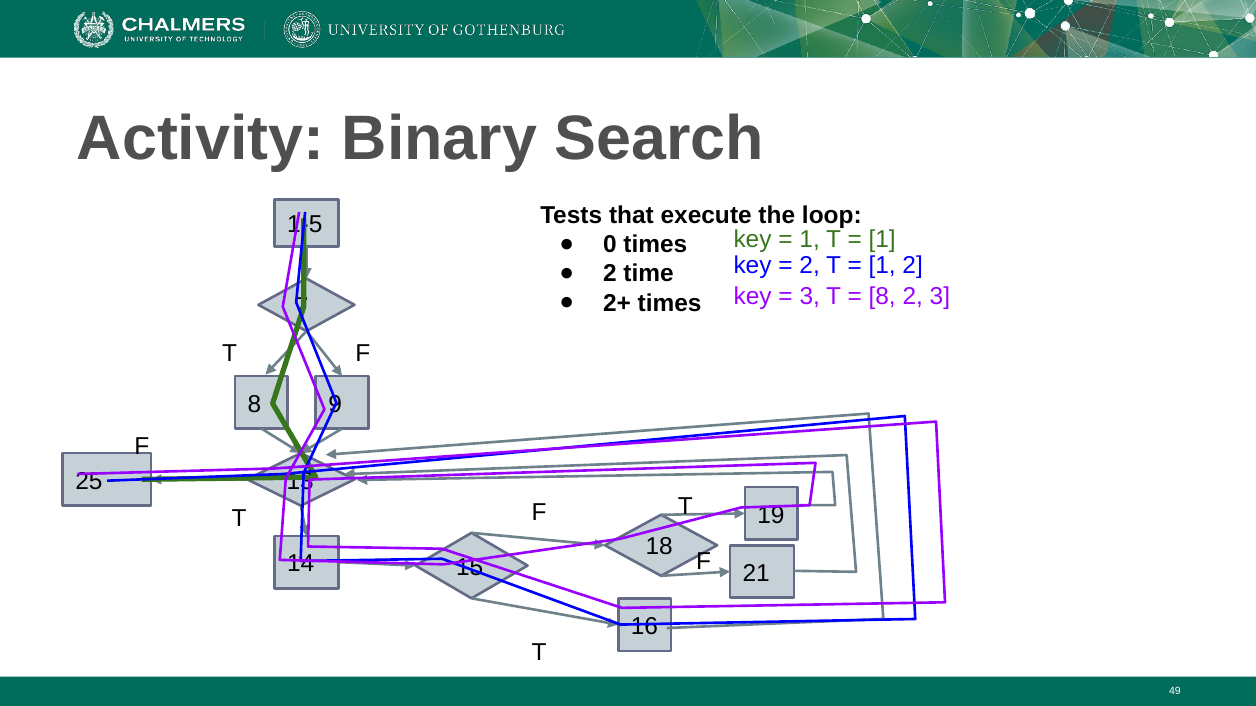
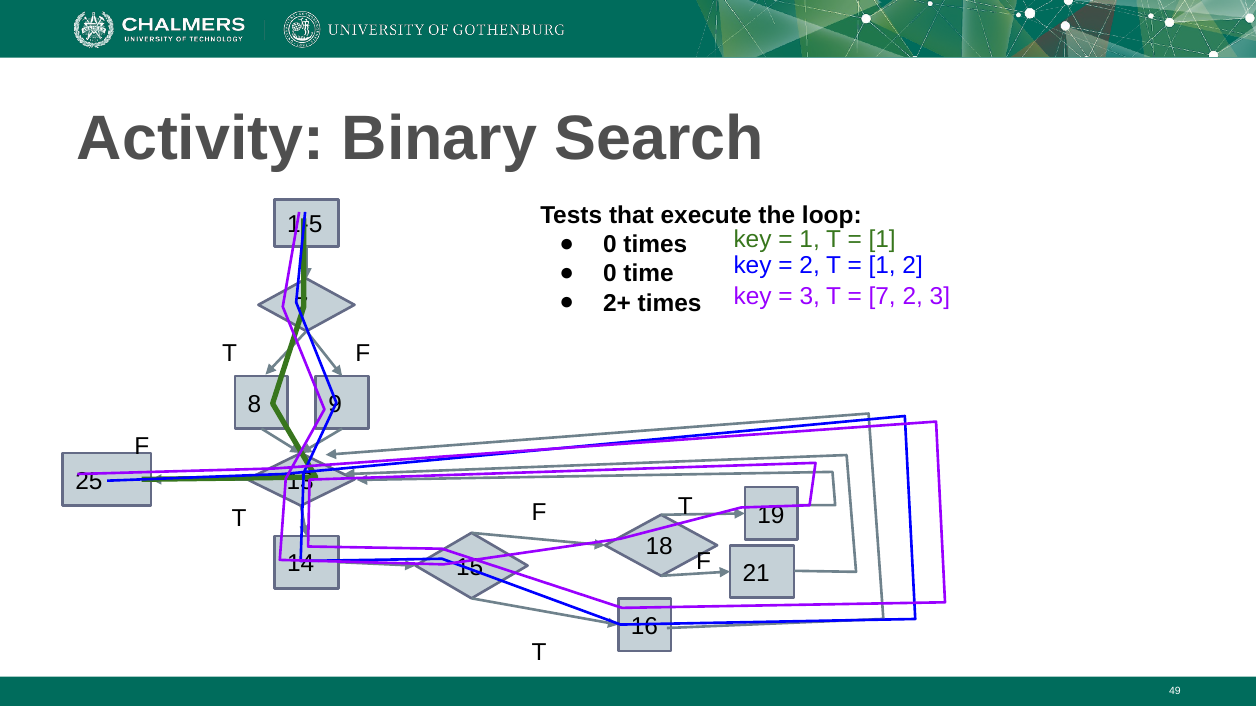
2 at (610, 274): 2 -> 0
8 at (882, 297): 8 -> 7
